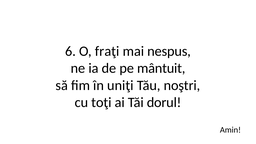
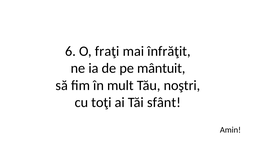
nespus: nespus -> înfrăţit
uniţi: uniţi -> mult
dorul: dorul -> sfânt
